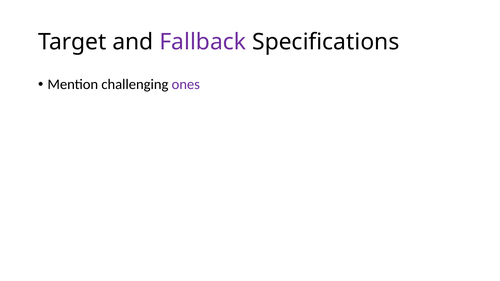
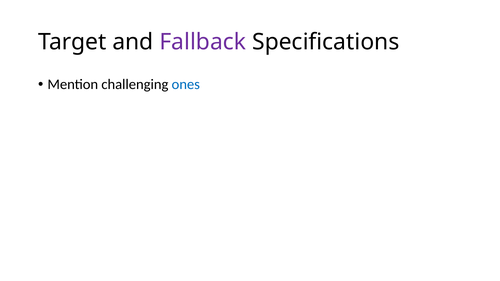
ones colour: purple -> blue
